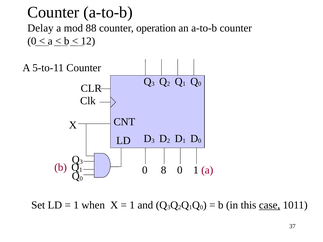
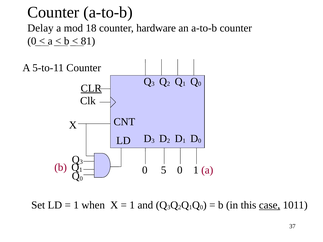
88: 88 -> 18
operation: operation -> hardware
12: 12 -> 81
CLR underline: none -> present
8: 8 -> 5
